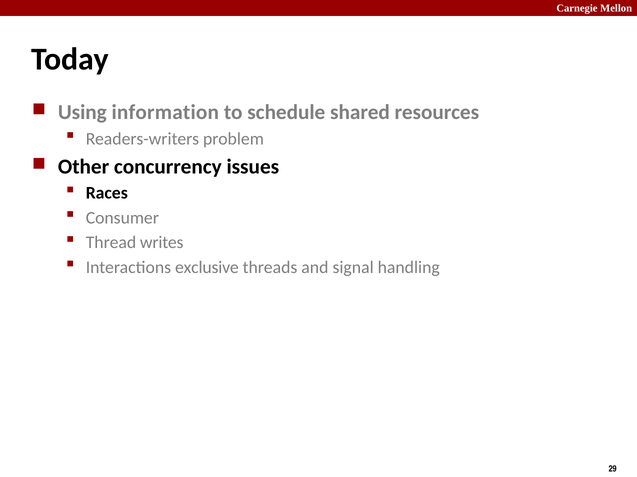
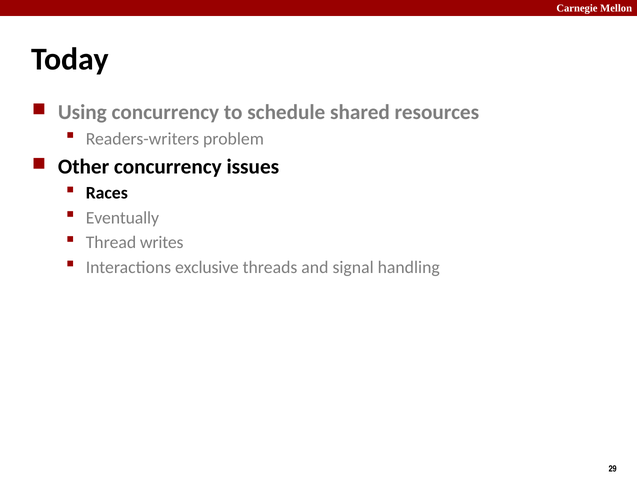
Using information: information -> concurrency
Consumer: Consumer -> Eventually
